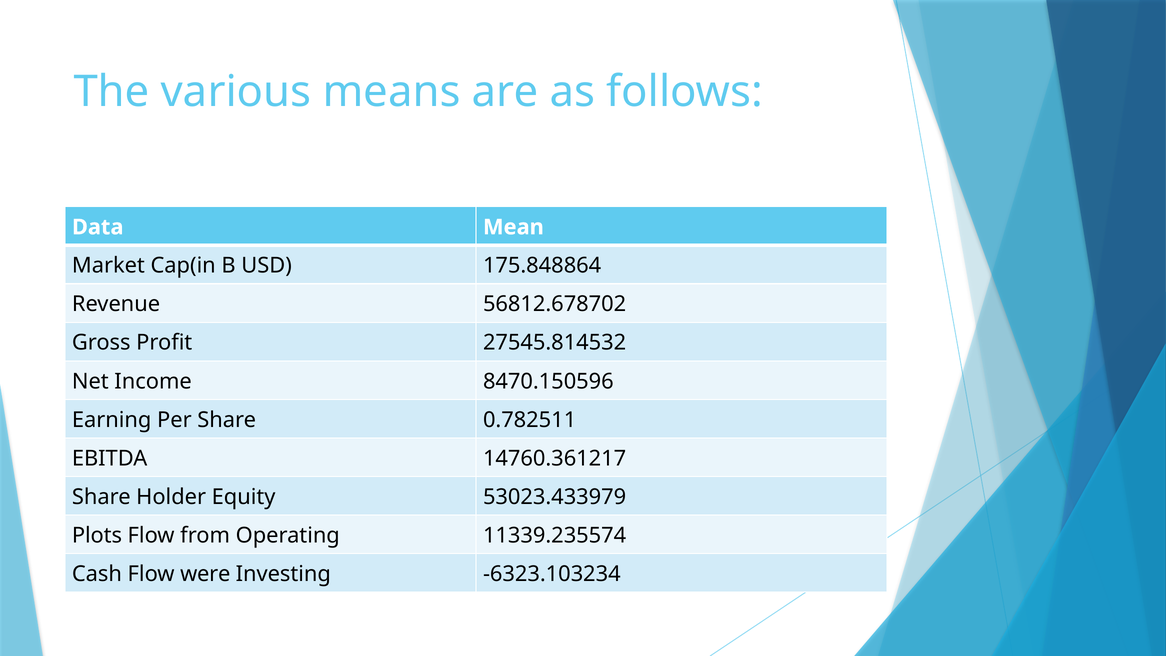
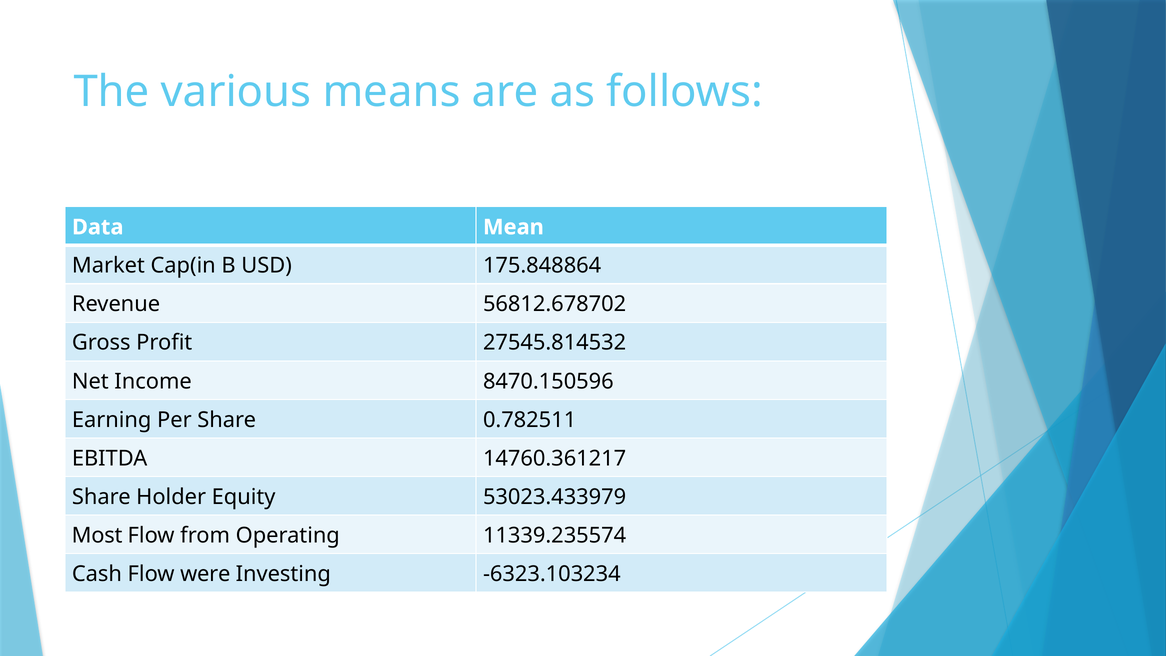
Plots: Plots -> Most
